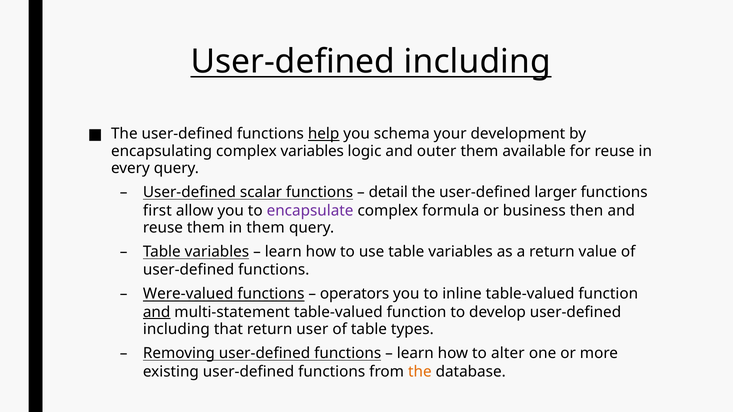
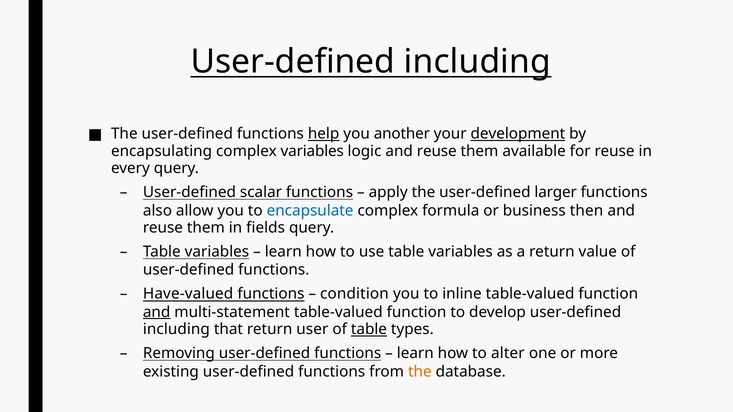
schema: schema -> another
development underline: none -> present
logic and outer: outer -> reuse
detail: detail -> apply
first: first -> also
encapsulate colour: purple -> blue
in them: them -> fields
Were-valued: Were-valued -> Have-valued
operators: operators -> condition
table at (369, 330) underline: none -> present
